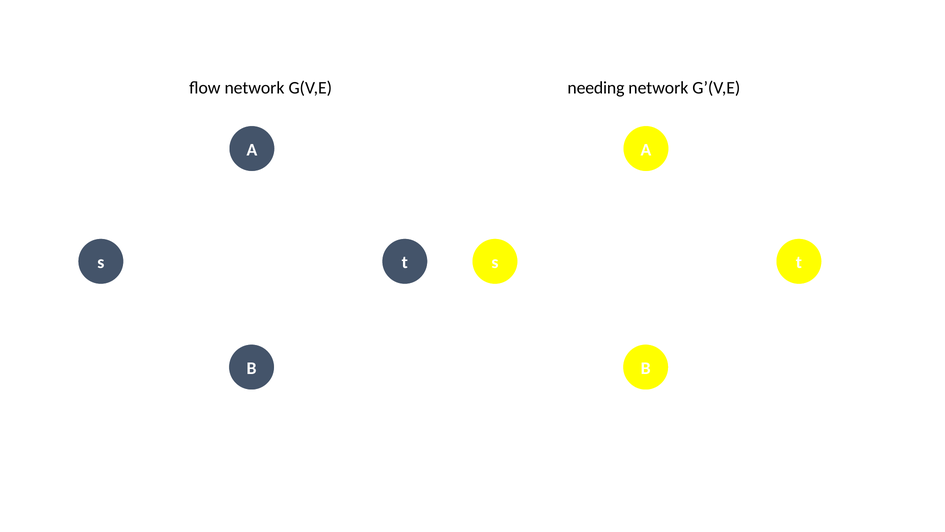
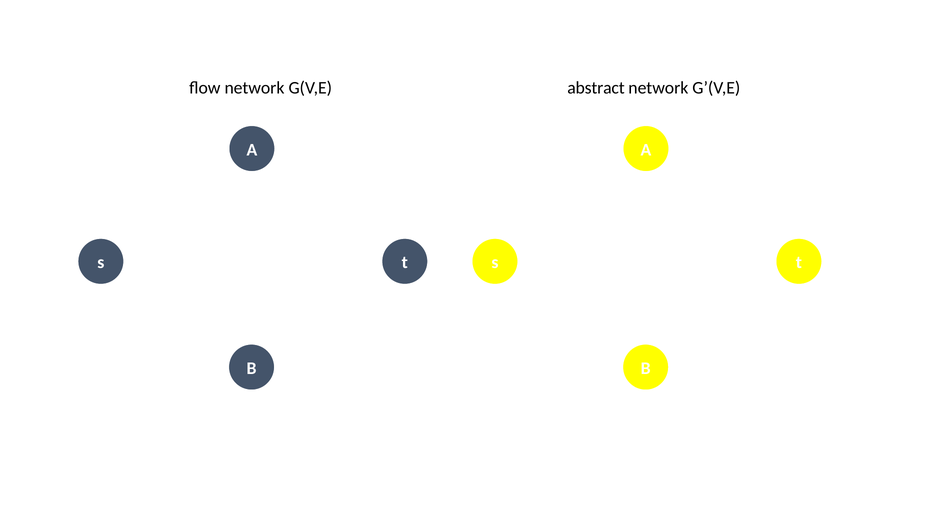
needing: needing -> abstract
